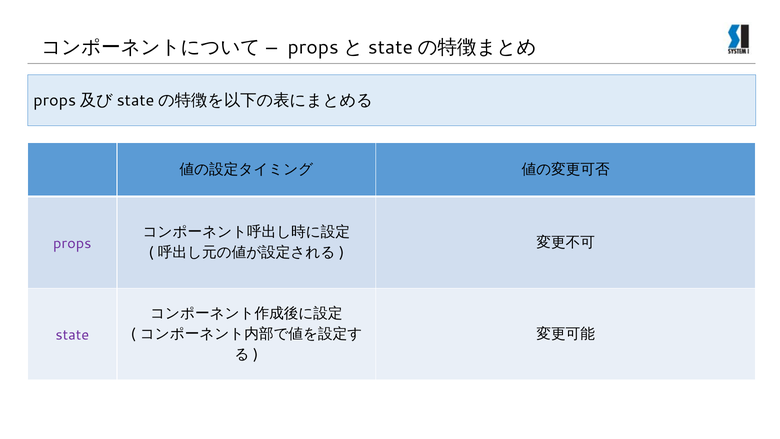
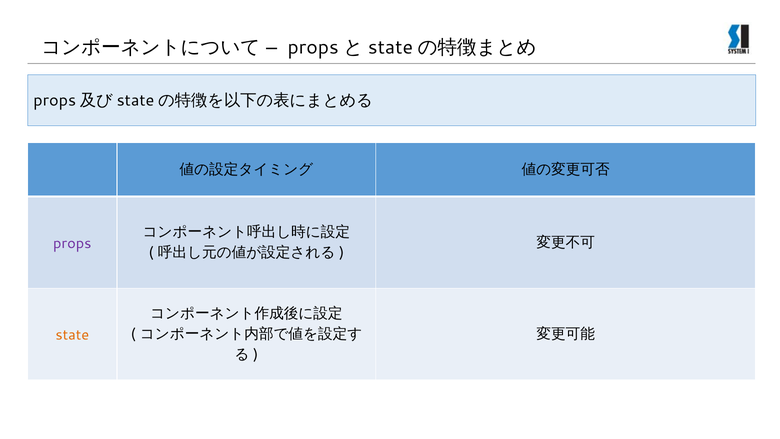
state colour: purple -> orange
